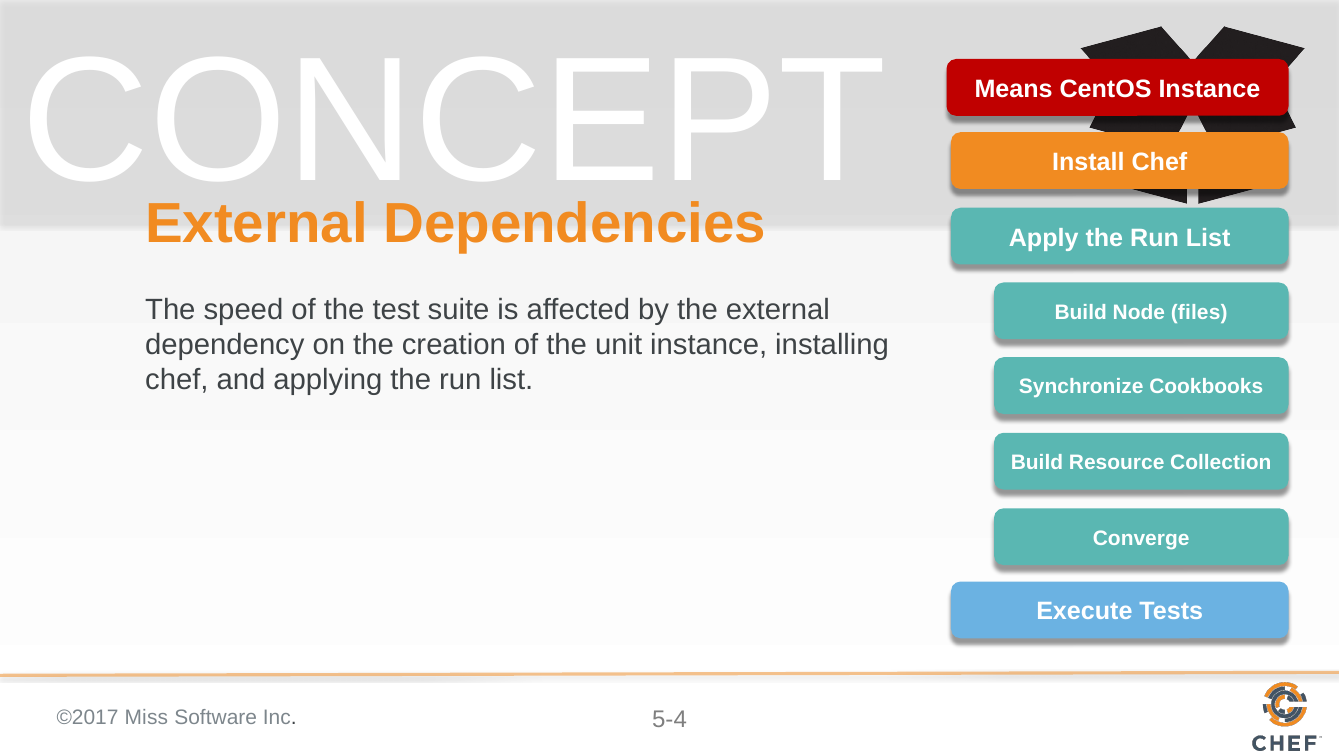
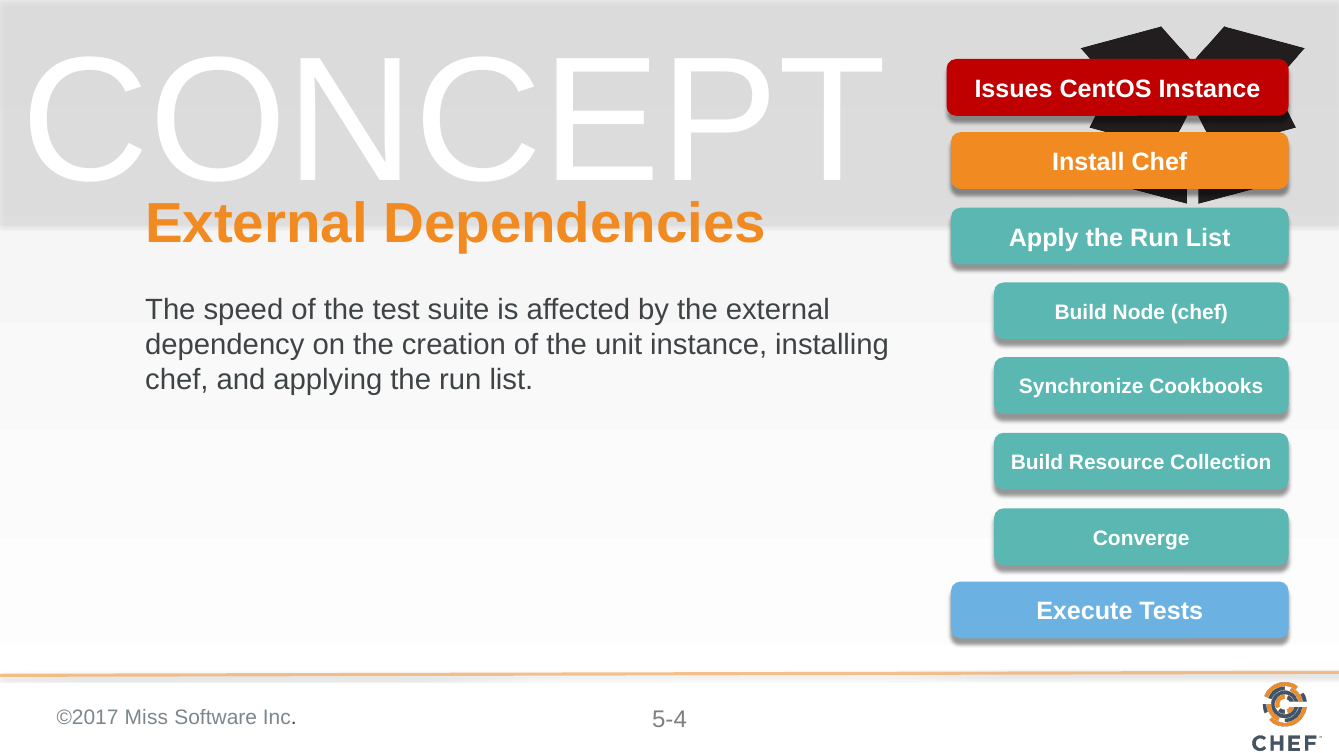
Means: Means -> Issues
Node files: files -> chef
